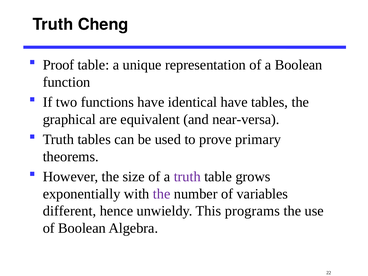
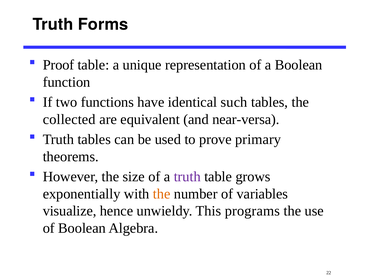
Cheng: Cheng -> Forms
identical have: have -> such
graphical: graphical -> collected
the at (162, 194) colour: purple -> orange
different: different -> visualize
